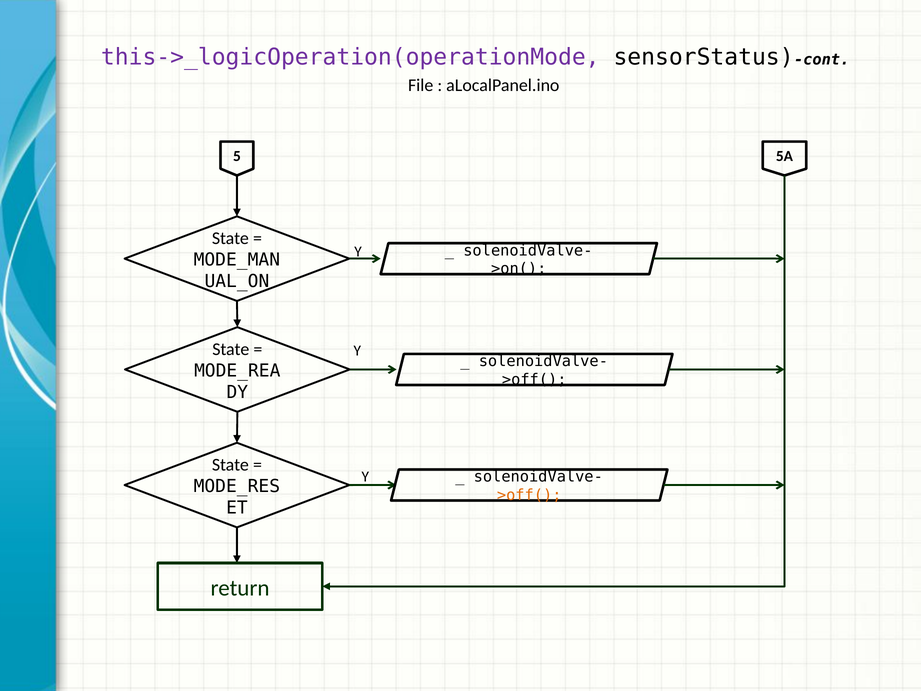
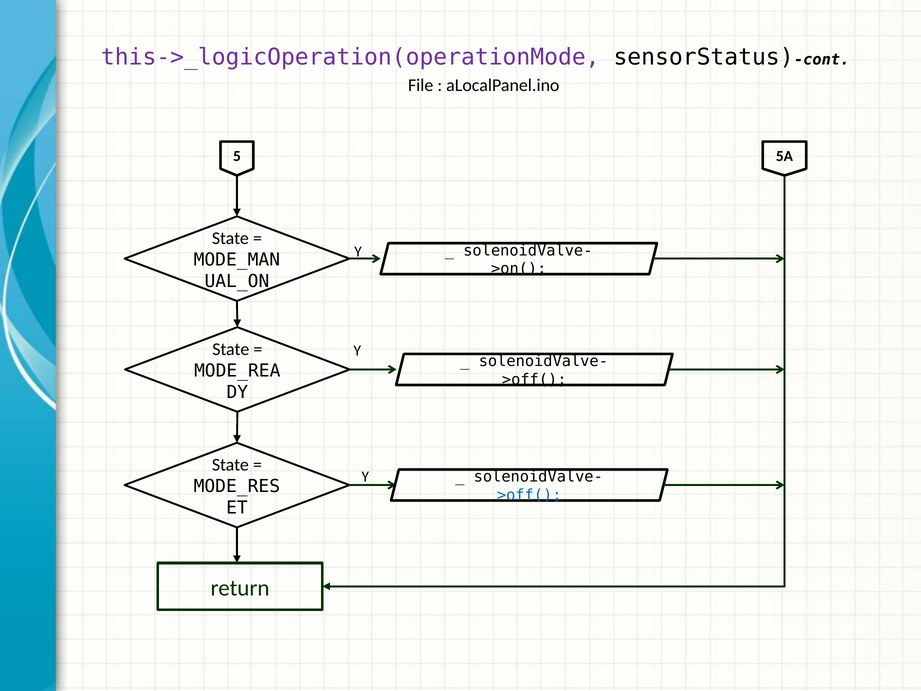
>off( at (529, 495) colour: orange -> blue
